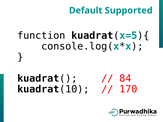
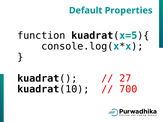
Supported: Supported -> Properties
84: 84 -> 27
170: 170 -> 700
